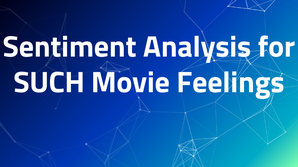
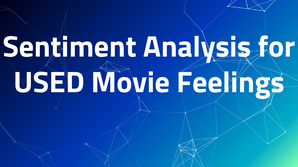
SUCH: SUCH -> USED
